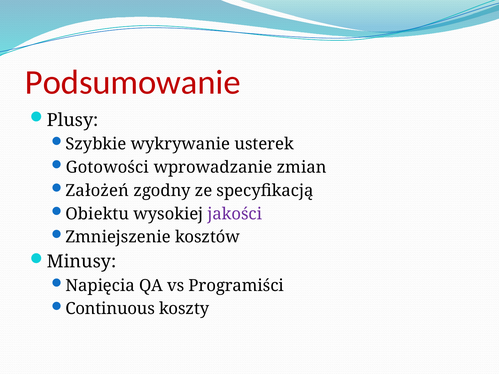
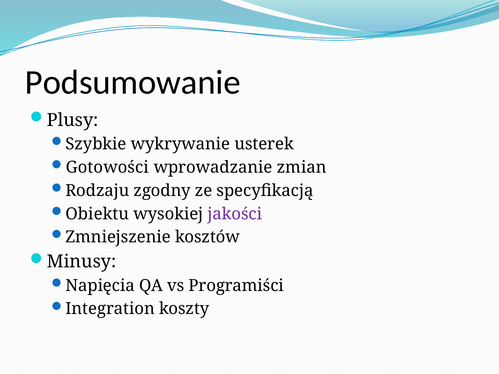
Podsumowanie colour: red -> black
Założeń: Założeń -> Rodzaju
Continuous: Continuous -> Integration
